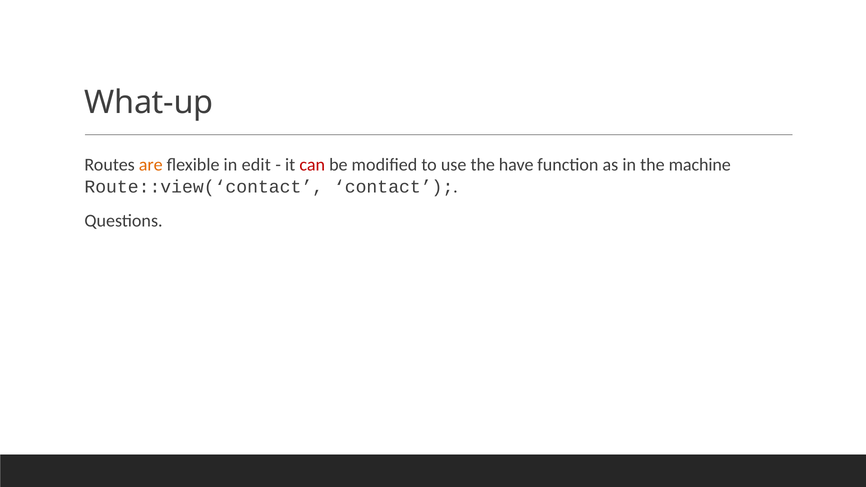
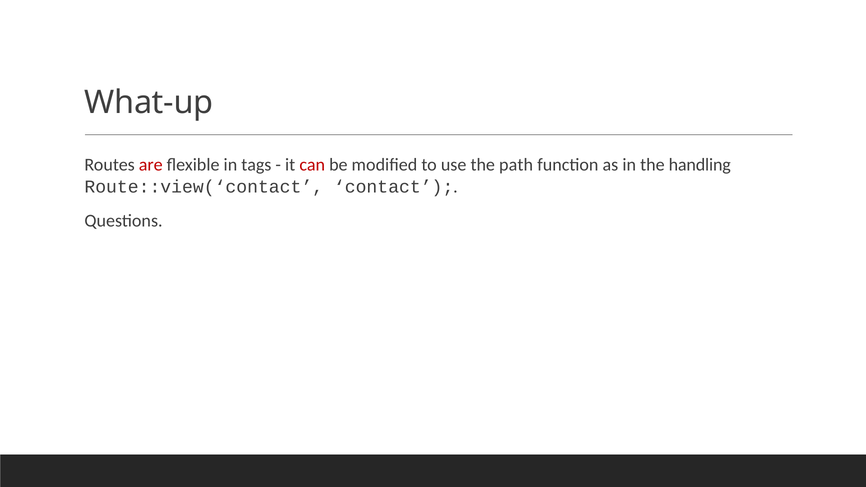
are colour: orange -> red
edit: edit -> tags
have: have -> path
machine: machine -> handling
